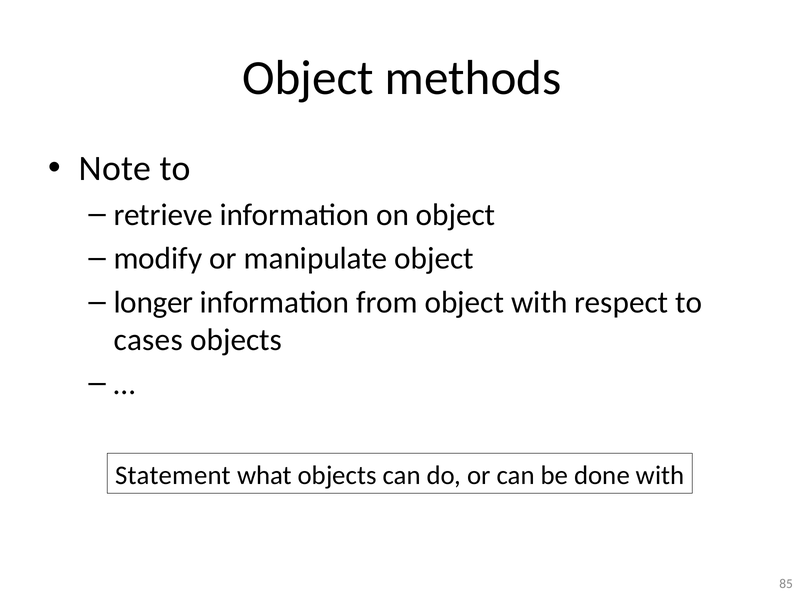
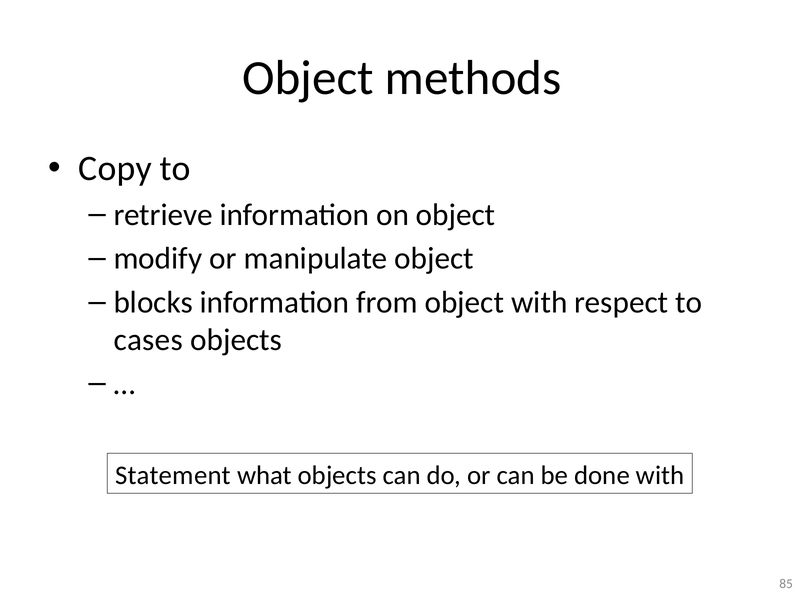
Note: Note -> Copy
longer: longer -> blocks
